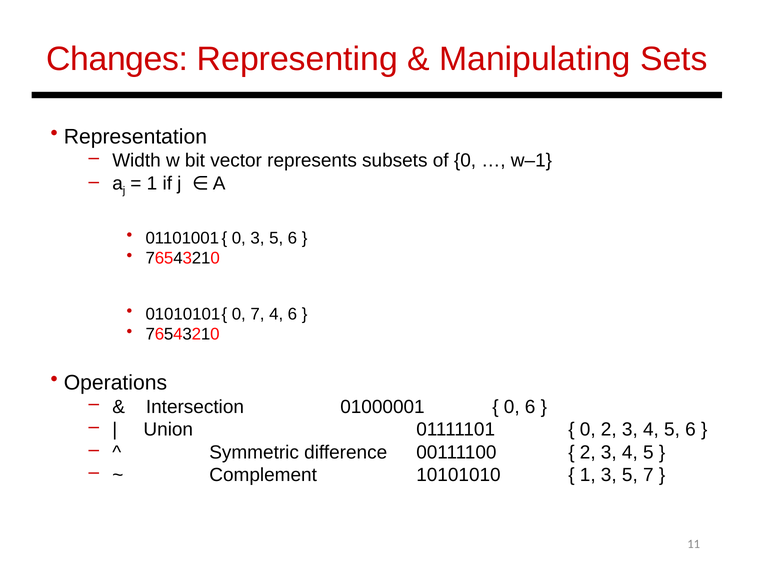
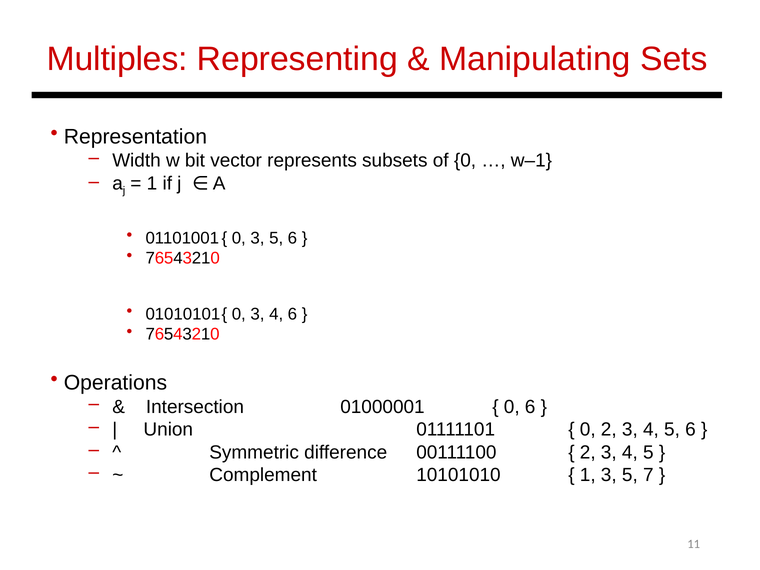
Changes: Changes -> Multiples
7 at (257, 314): 7 -> 3
